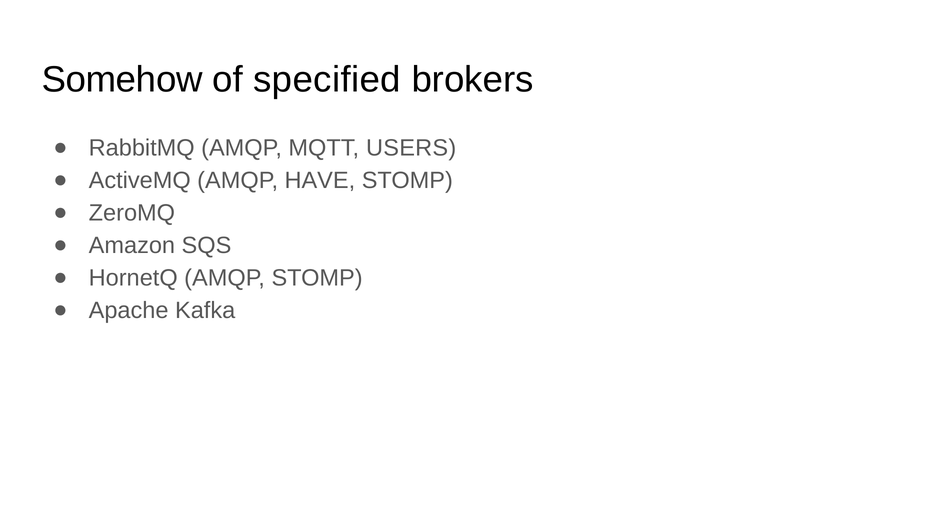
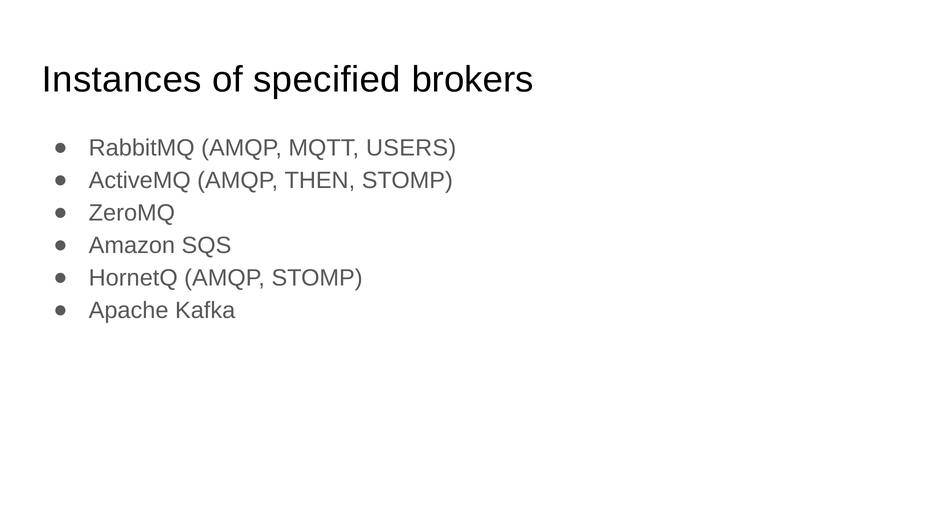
Somehow: Somehow -> Instances
HAVE: HAVE -> THEN
